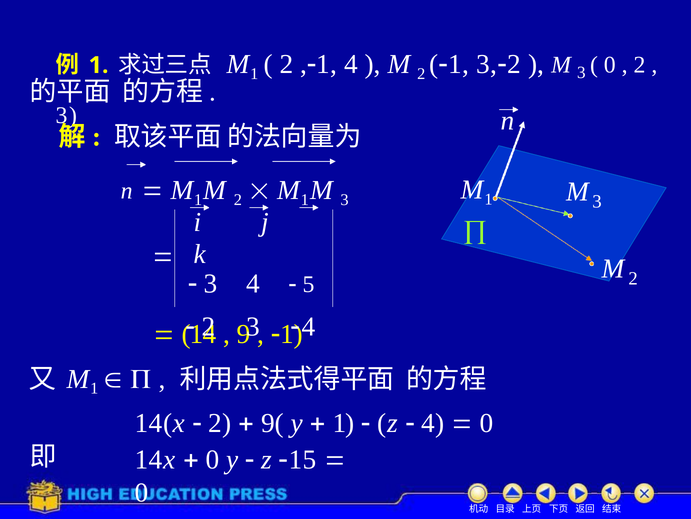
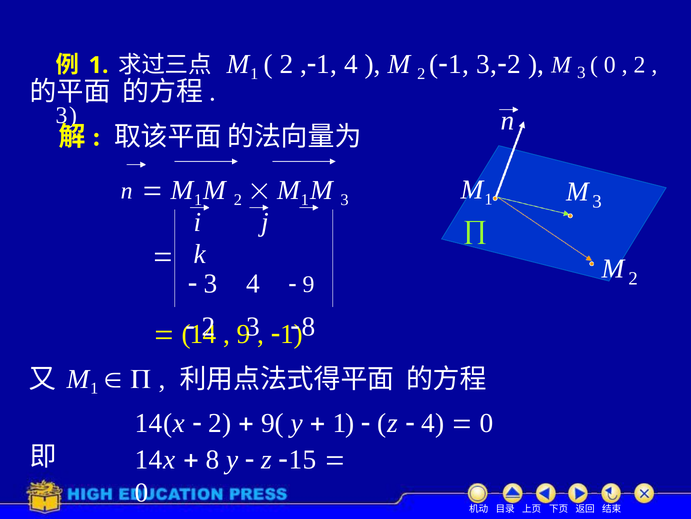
5 at (309, 284): 5 -> 9
4 at (309, 326): 4 -> 8
0 at (213, 459): 0 -> 8
